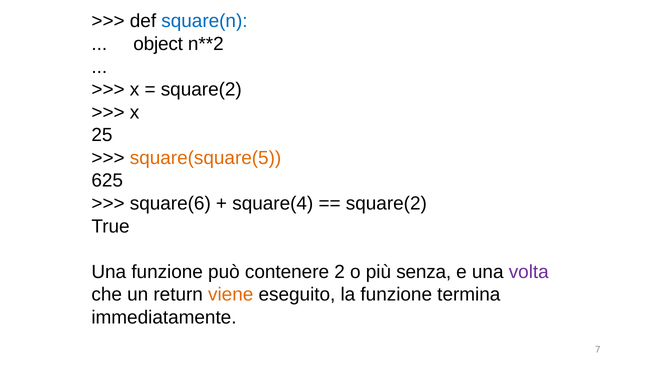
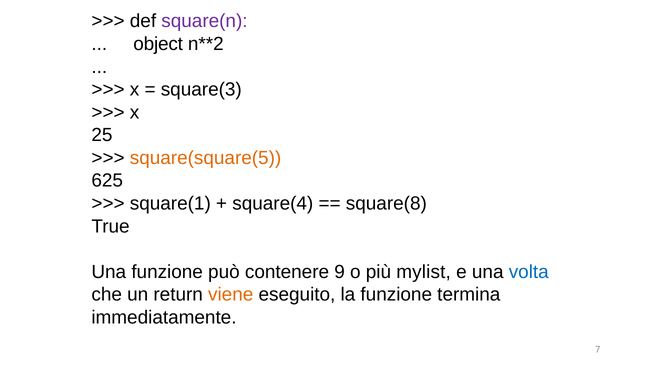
square(n colour: blue -> purple
square(2 at (201, 89): square(2 -> square(3
square(6: square(6 -> square(1
square(2 at (386, 203): square(2 -> square(8
2: 2 -> 9
senza: senza -> mylist
volta colour: purple -> blue
